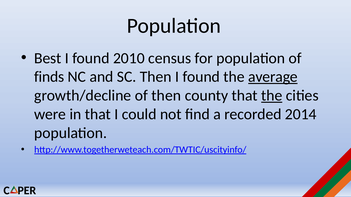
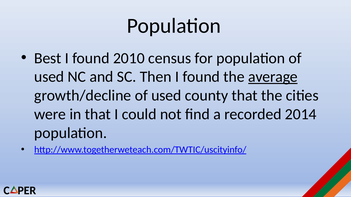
finds at (49, 77): finds -> used
growth/decline of then: then -> used
the at (272, 96) underline: present -> none
